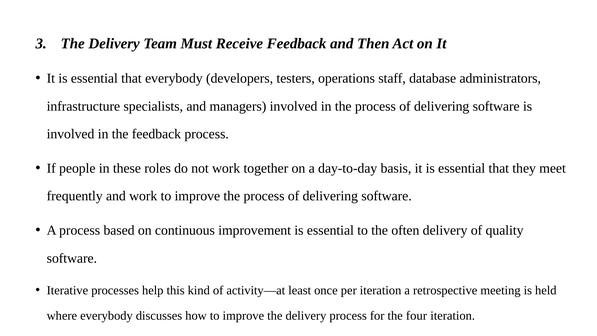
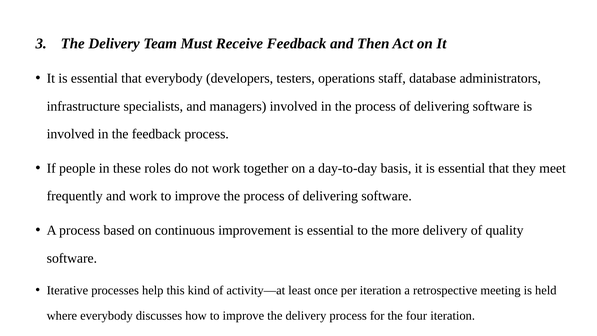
often: often -> more
